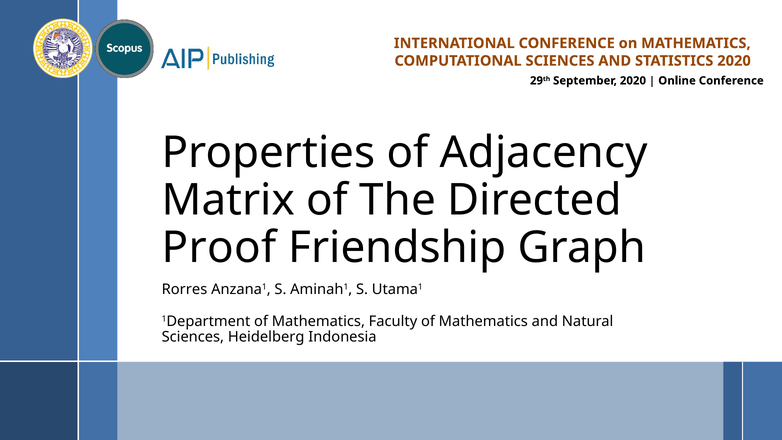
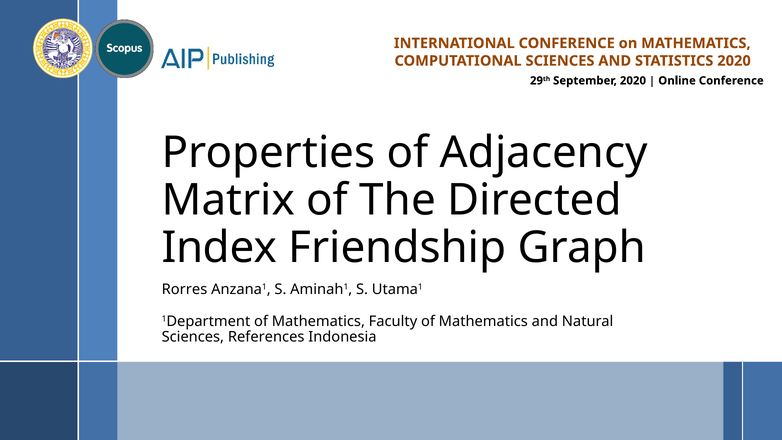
Proof: Proof -> Index
Heidelberg: Heidelberg -> References
